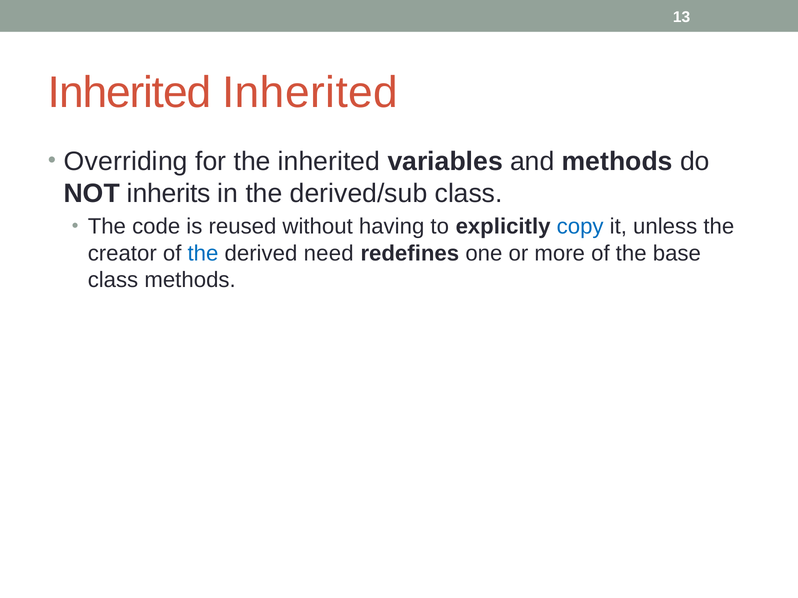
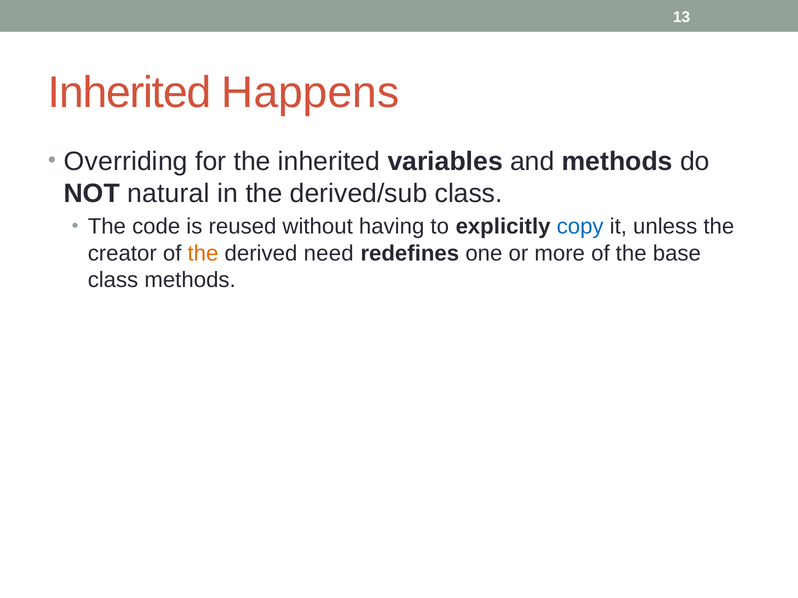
Inherited Inherited: Inherited -> Happens
inherits: inherits -> natural
the at (203, 253) colour: blue -> orange
